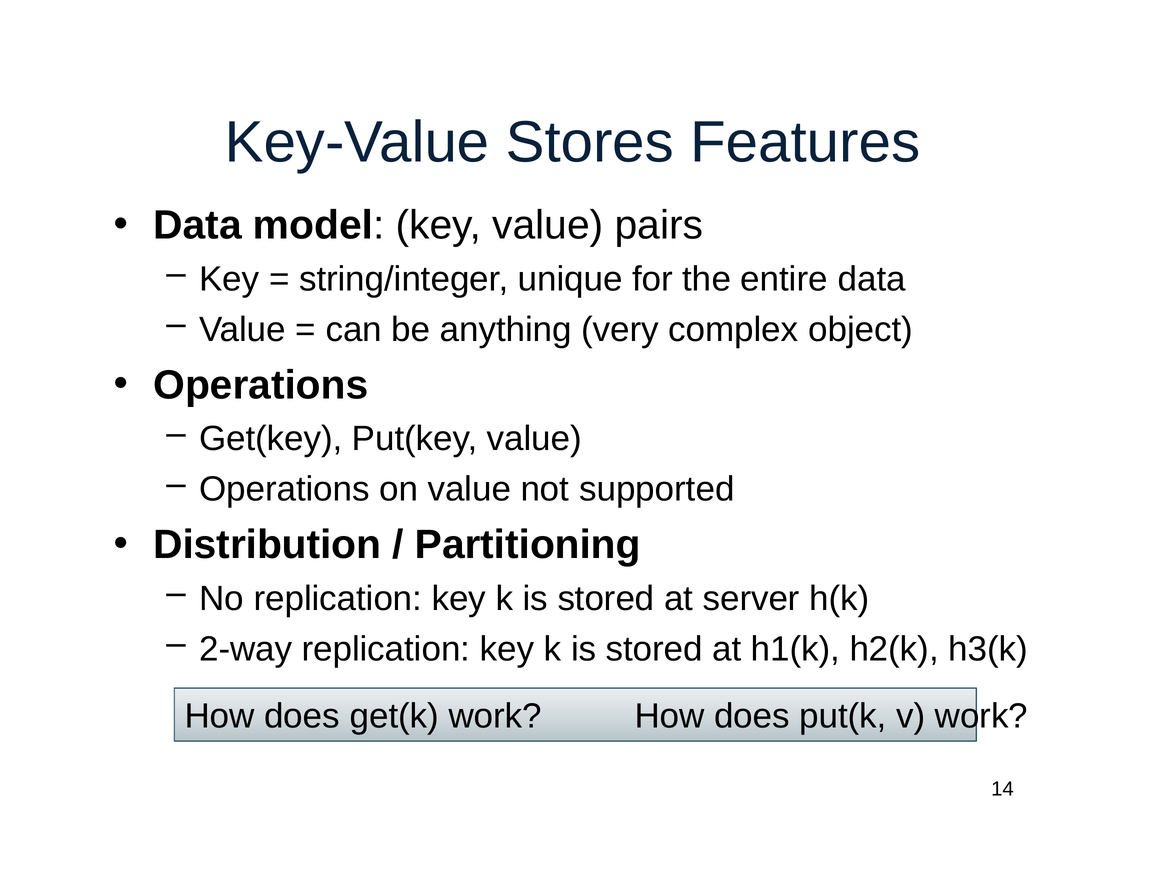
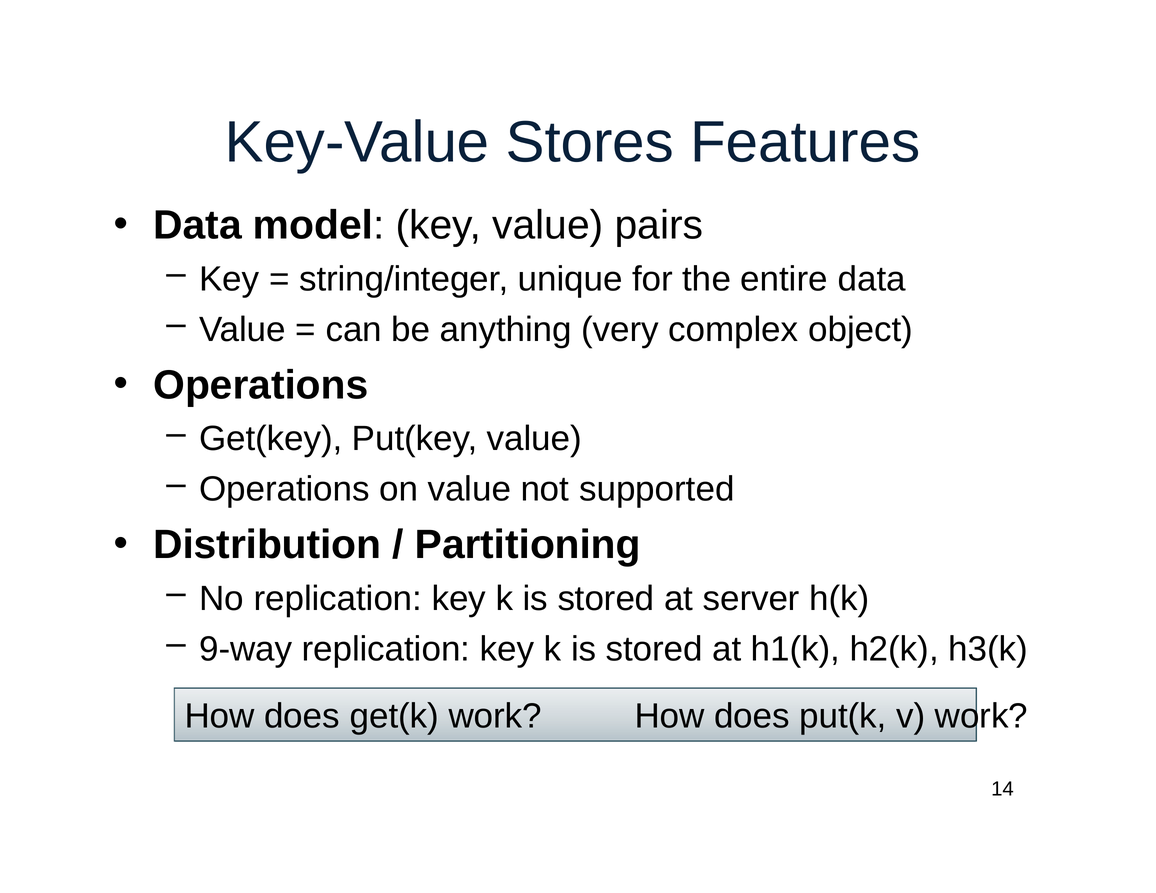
2-way: 2-way -> 9-way
